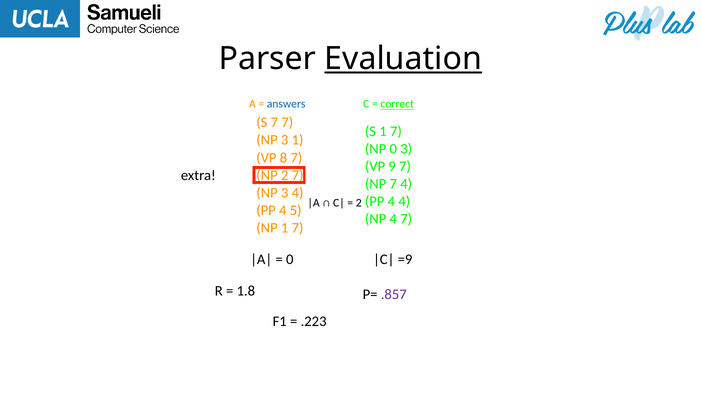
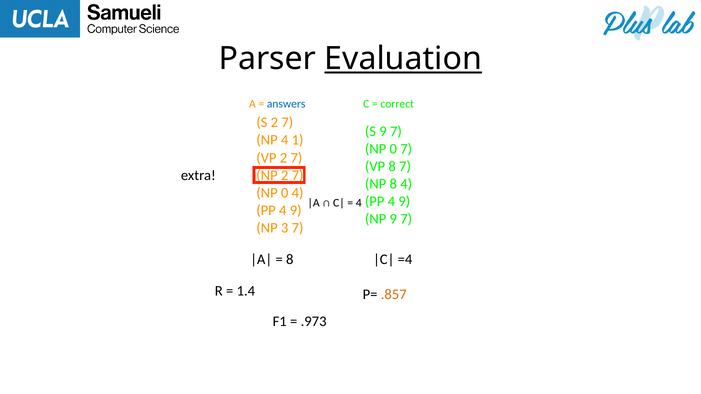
correct underline: present -> none
S 7: 7 -> 2
S 1: 1 -> 9
3 at (285, 140): 3 -> 4
0 3: 3 -> 7
VP 8: 8 -> 2
VP 9: 9 -> 8
NP 7: 7 -> 8
3 at (285, 193): 3 -> 0
4 at (404, 202): 4 -> 9
2 at (359, 203): 2 -> 4
5 at (296, 210): 5 -> 9
NP 4: 4 -> 9
NP 1: 1 -> 3
0 at (290, 260): 0 -> 8
=9: =9 -> =4
1.8: 1.8 -> 1.4
.857 colour: purple -> orange
.223: .223 -> .973
